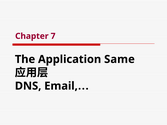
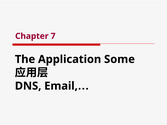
Same: Same -> Some
